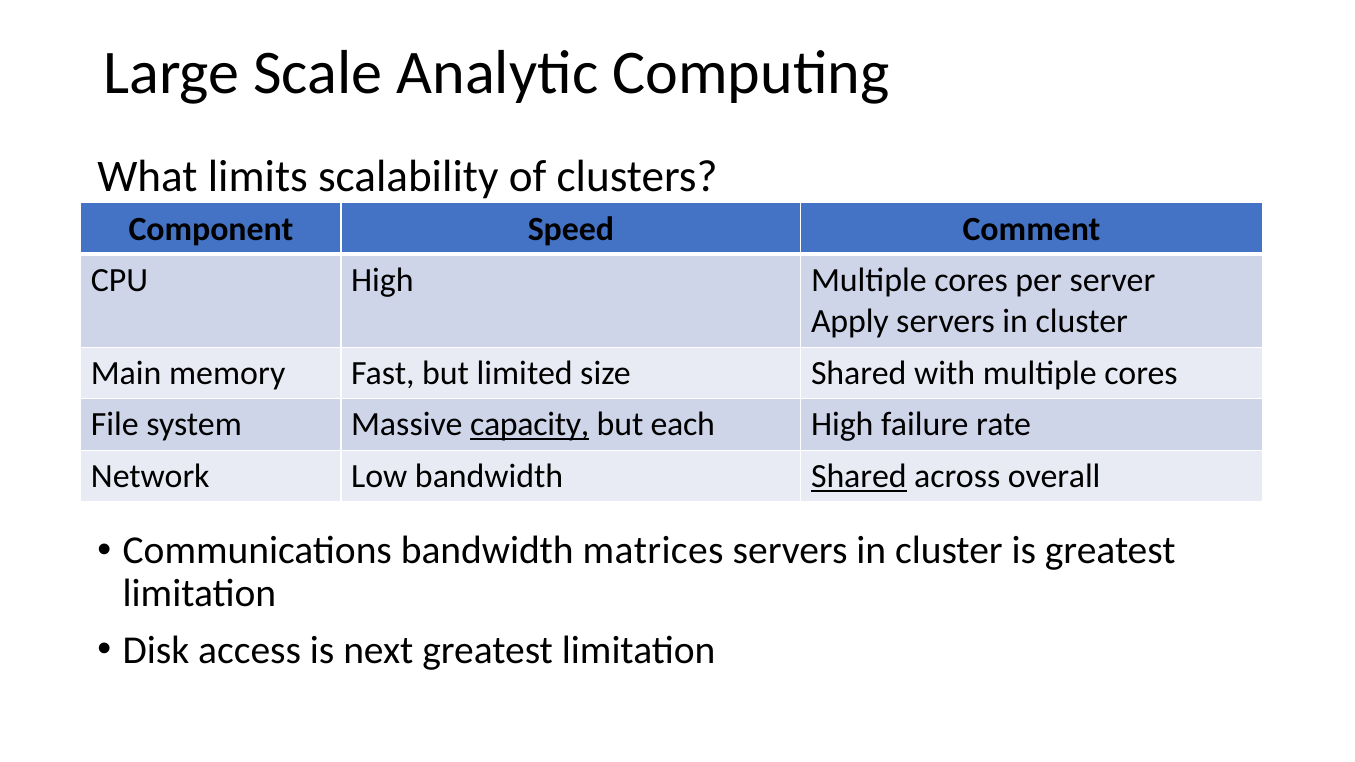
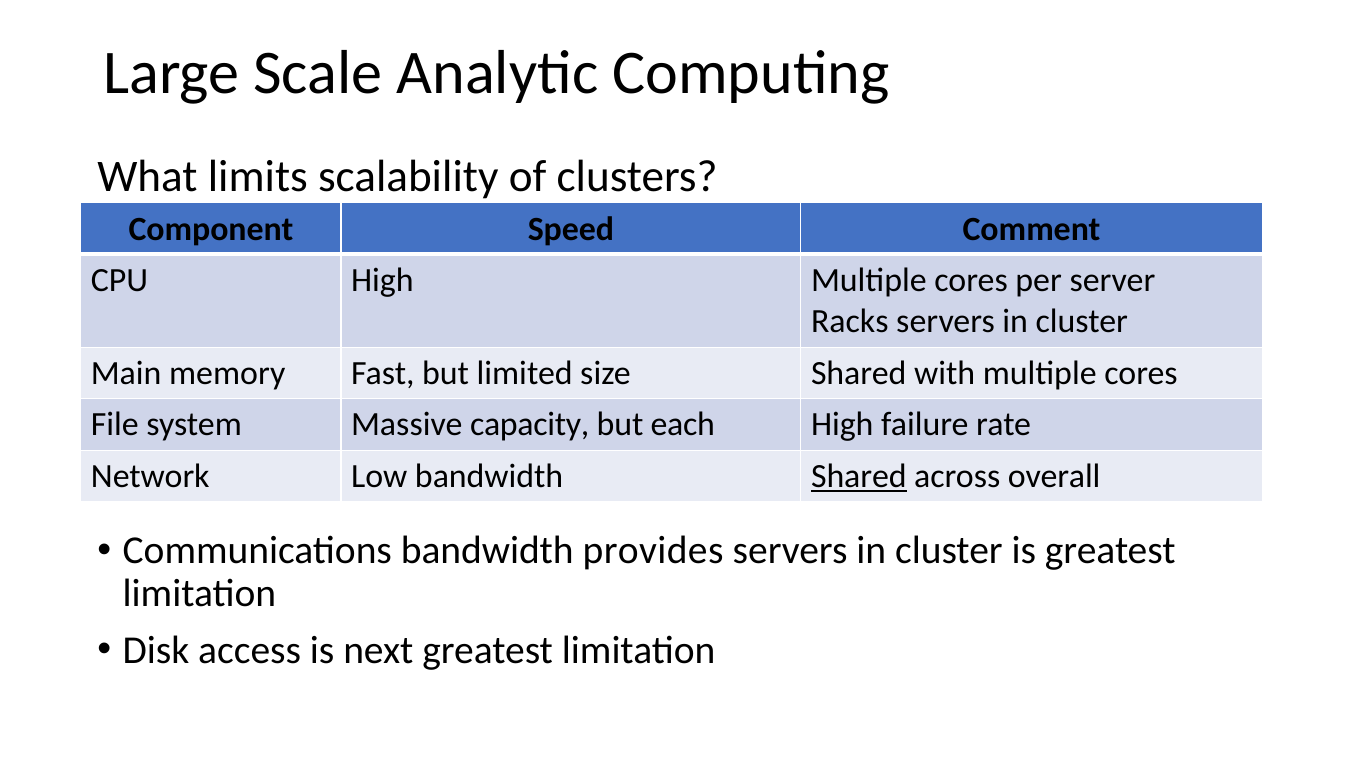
Apply: Apply -> Racks
capacity underline: present -> none
matrices: matrices -> provides
